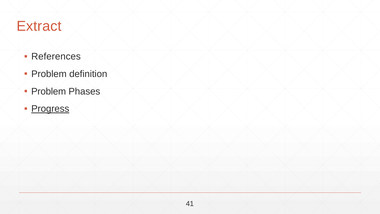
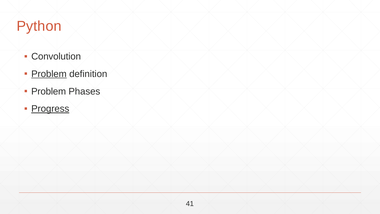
Extract: Extract -> Python
References: References -> Convolution
Problem at (49, 74) underline: none -> present
